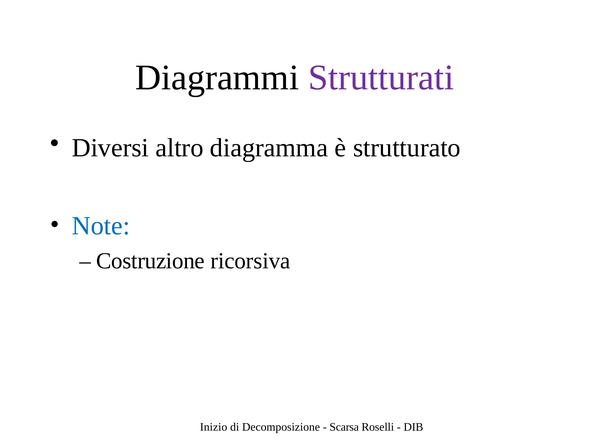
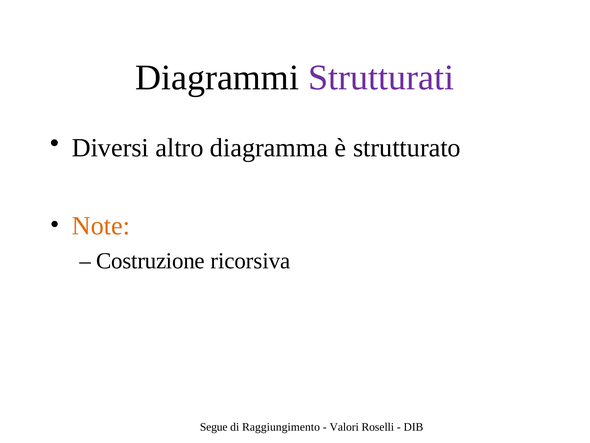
Note colour: blue -> orange
Inizio: Inizio -> Segue
Decomposizione: Decomposizione -> Raggiungimento
Scarsa: Scarsa -> Valori
